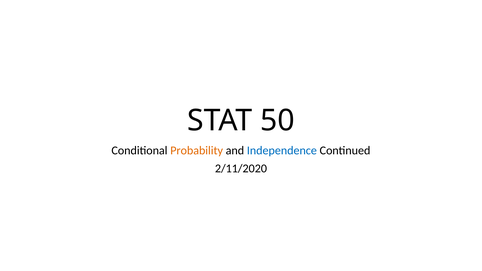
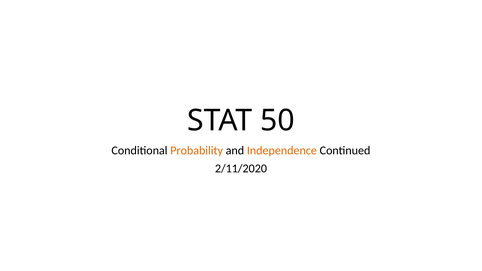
Independence colour: blue -> orange
